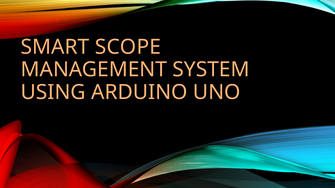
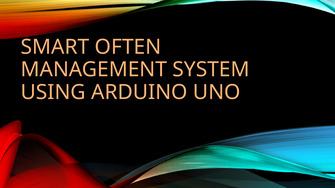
SCOPE: SCOPE -> OFTEN
